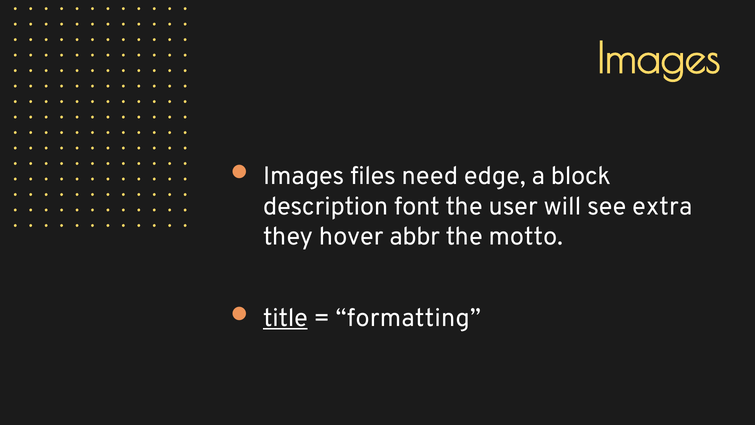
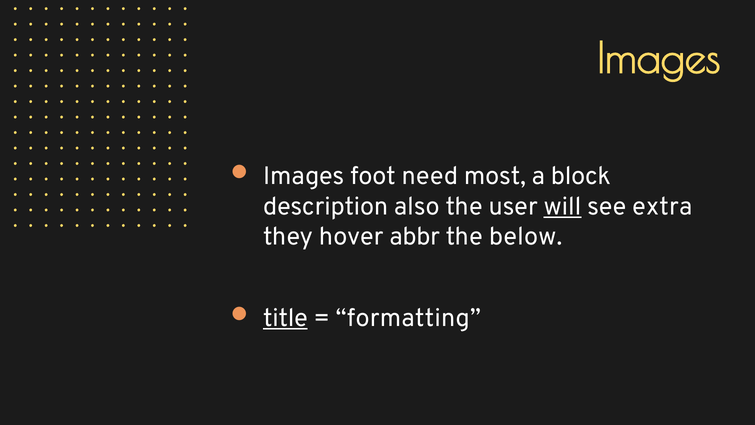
files: files -> foot
edge: edge -> most
font: font -> also
will underline: none -> present
motto: motto -> below
